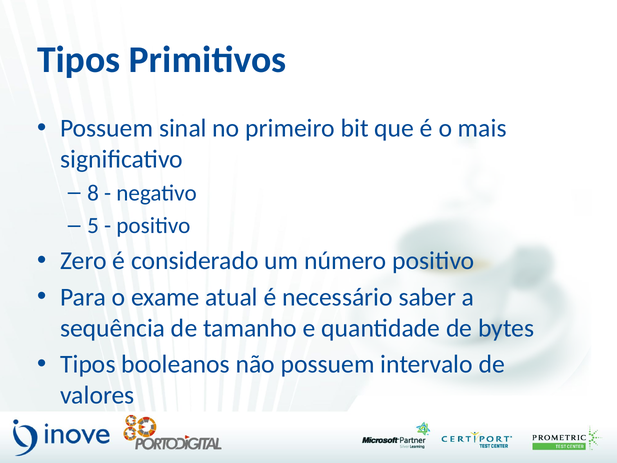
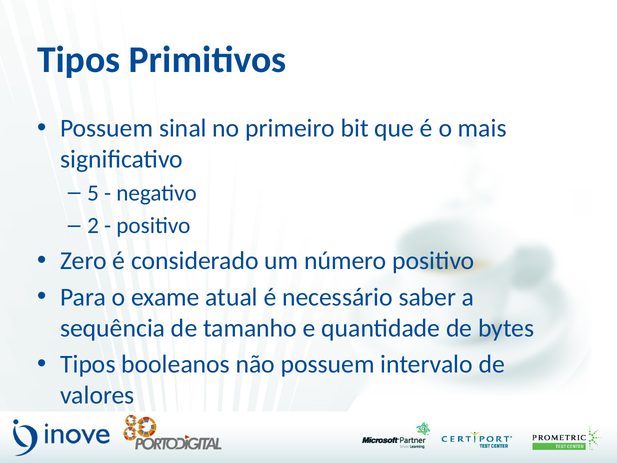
8: 8 -> 5
5: 5 -> 2
